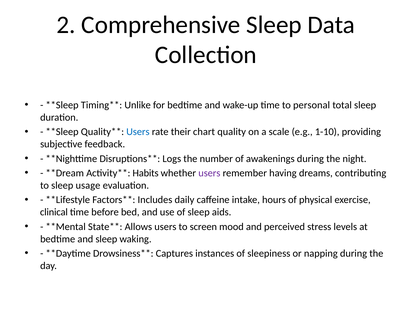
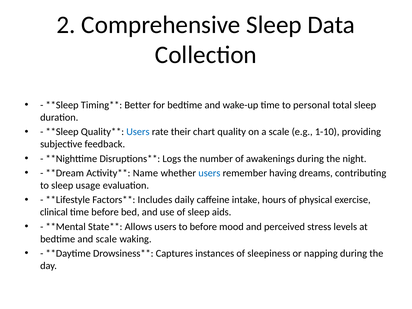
Unlike: Unlike -> Better
Habits: Habits -> Name
users at (209, 173) colour: purple -> blue
to screen: screen -> before
and sleep: sleep -> scale
